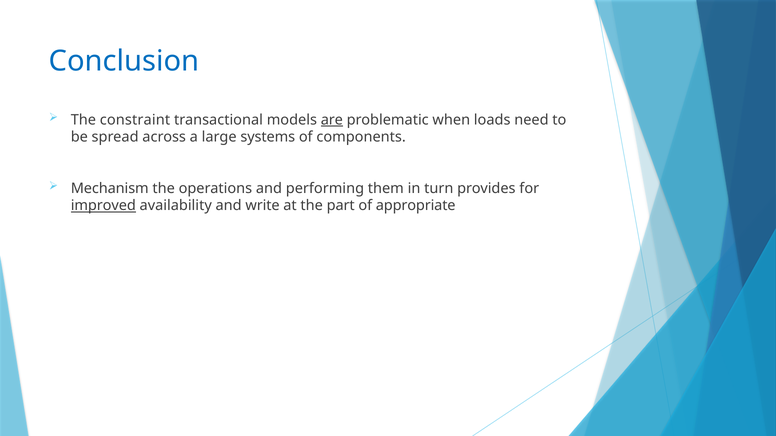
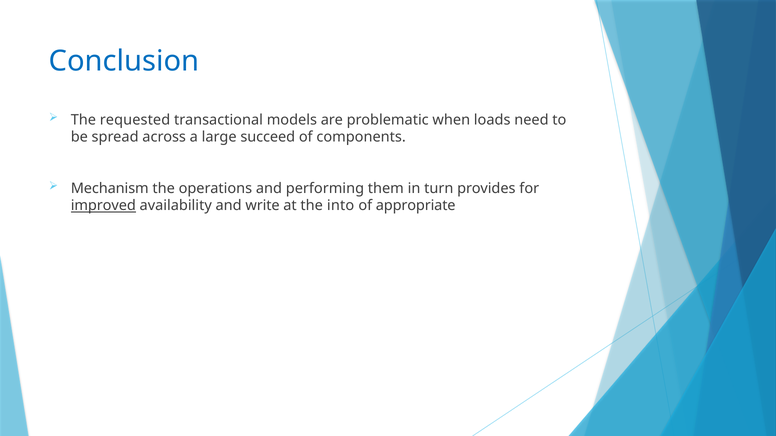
constraint: constraint -> requested
are underline: present -> none
systems: systems -> succeed
part: part -> into
